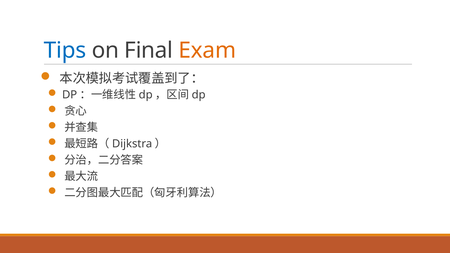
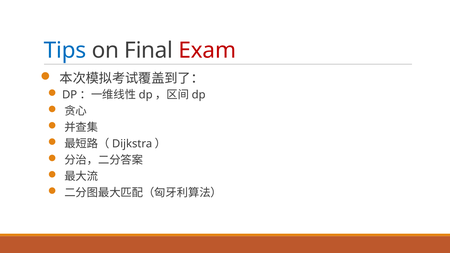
Exam colour: orange -> red
